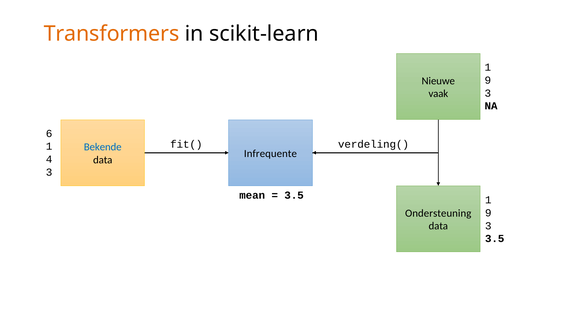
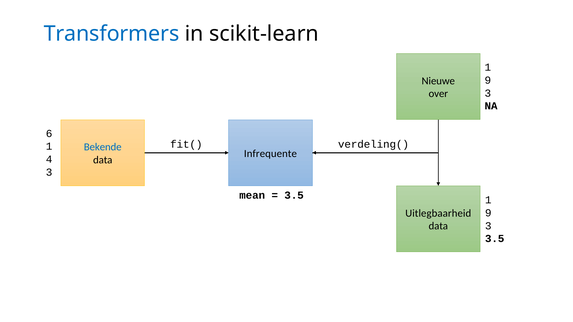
Transformers colour: orange -> blue
vaak: vaak -> over
Ondersteuning: Ondersteuning -> Uitlegbaarheid
